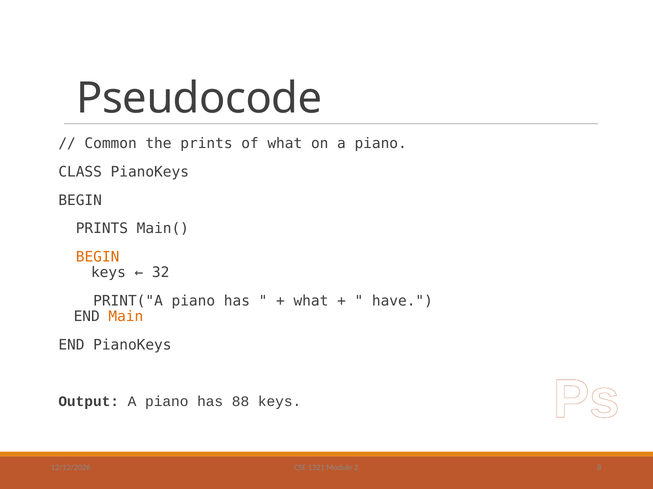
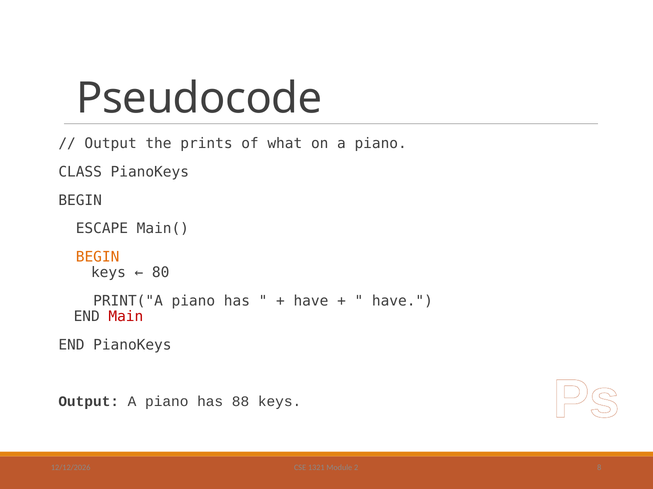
Common at (111, 144): Common -> Output
PRINTS at (102, 229): PRINTS -> ESCAPE
32: 32 -> 80
what at (311, 301): what -> have
Main colour: orange -> red
